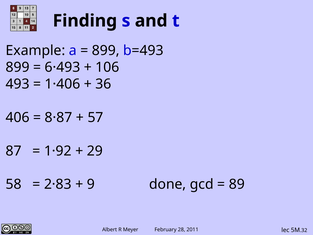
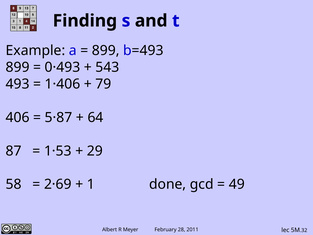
6·493: 6·493 -> 0·493
106: 106 -> 543
36: 36 -> 79
8·87: 8·87 -> 5·87
57: 57 -> 64
1·92: 1·92 -> 1·53
2·83: 2·83 -> 2·69
9: 9 -> 1
89: 89 -> 49
